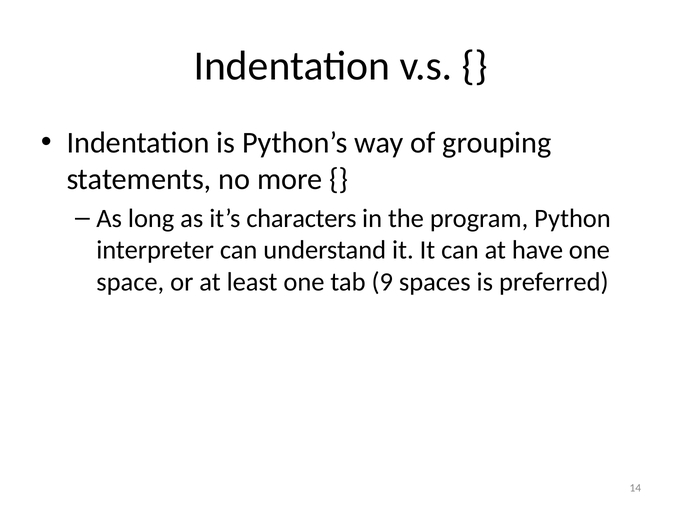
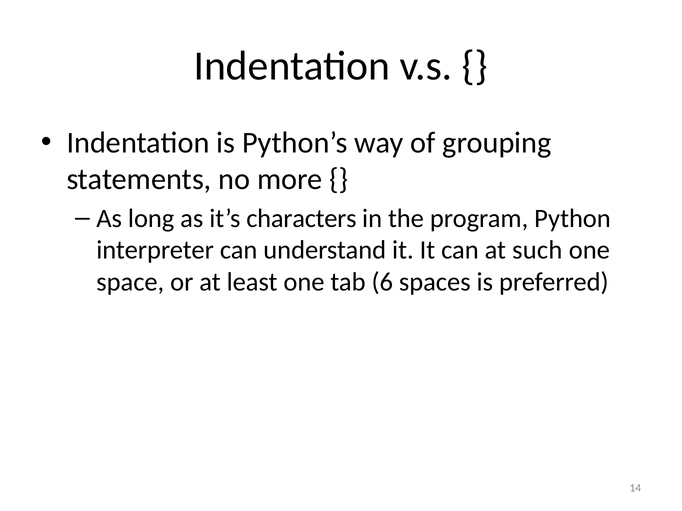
have: have -> such
9: 9 -> 6
